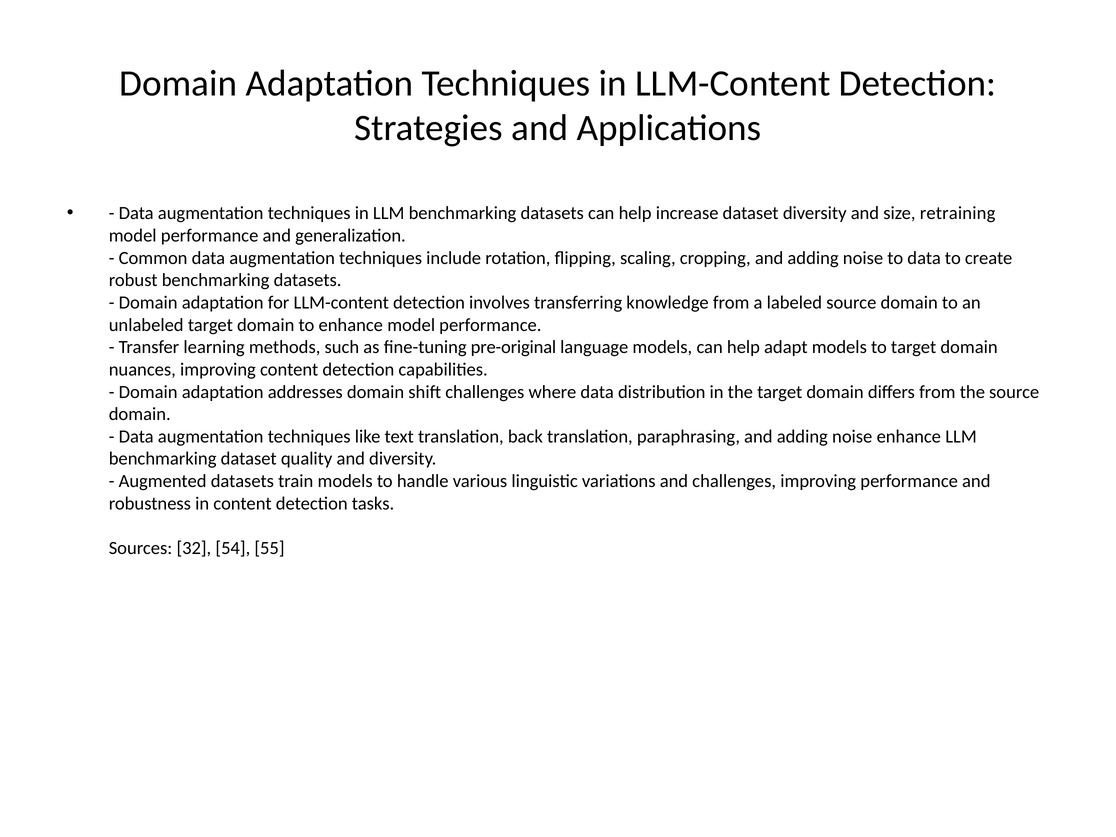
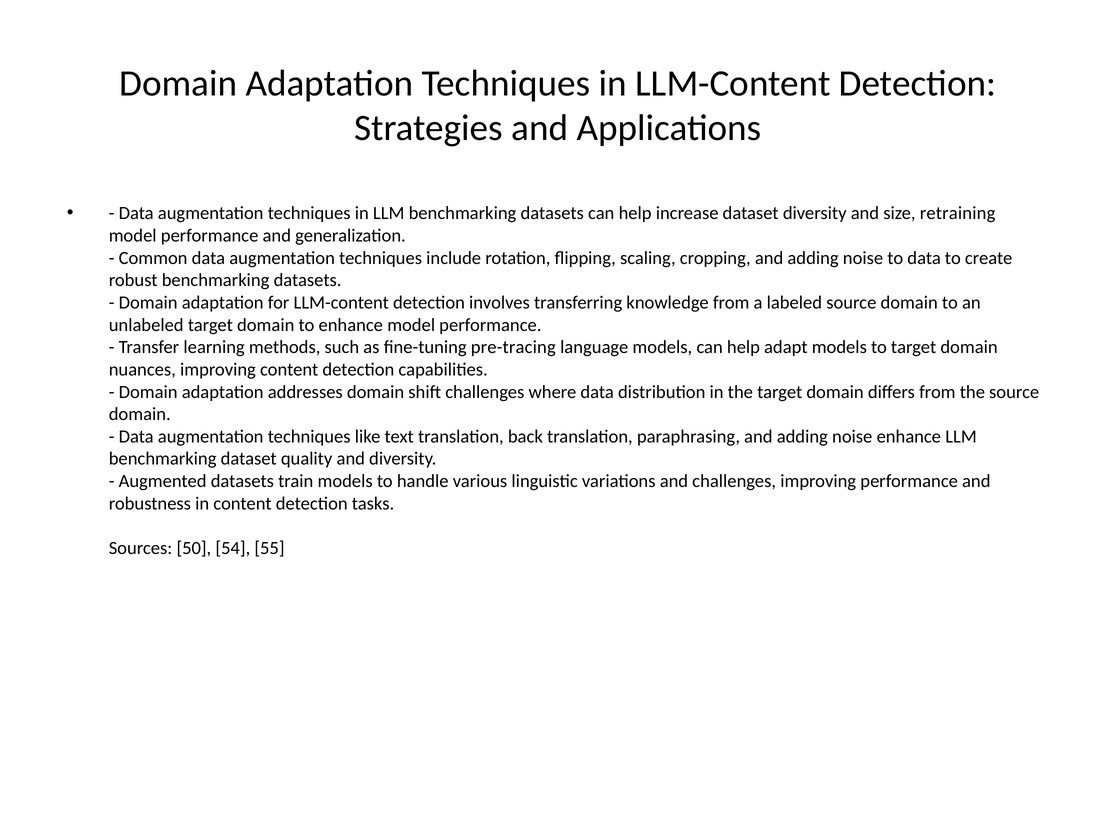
pre-original: pre-original -> pre-tracing
32: 32 -> 50
